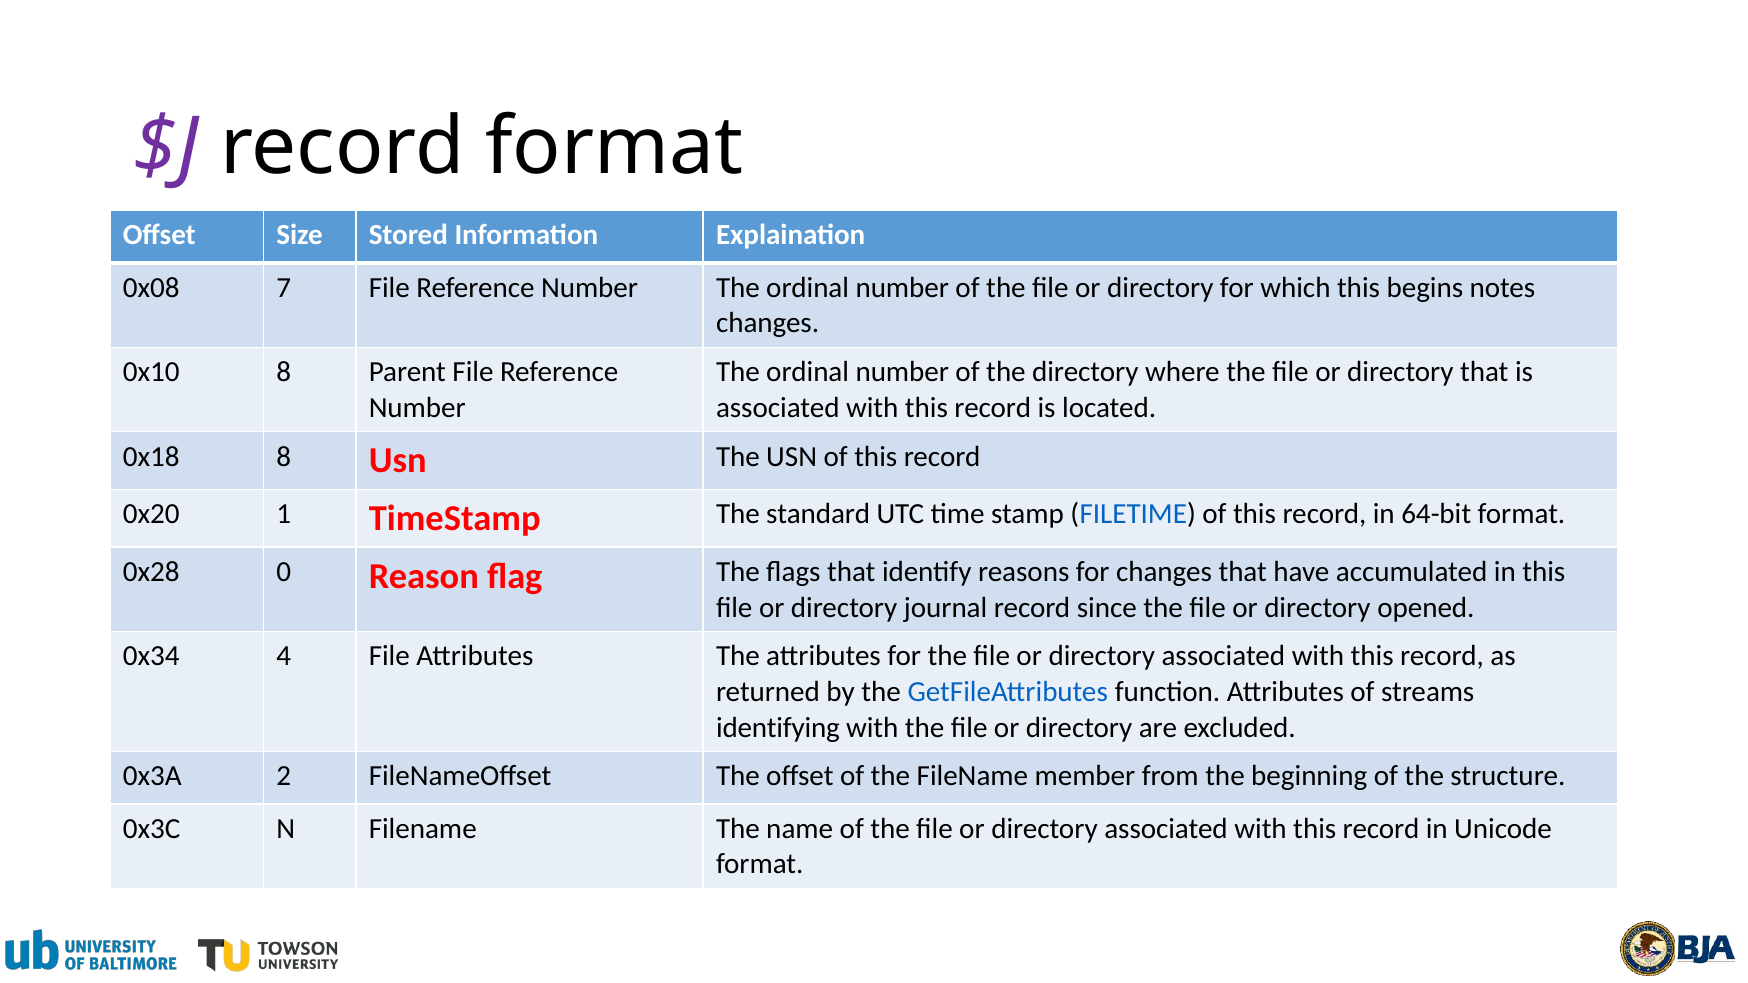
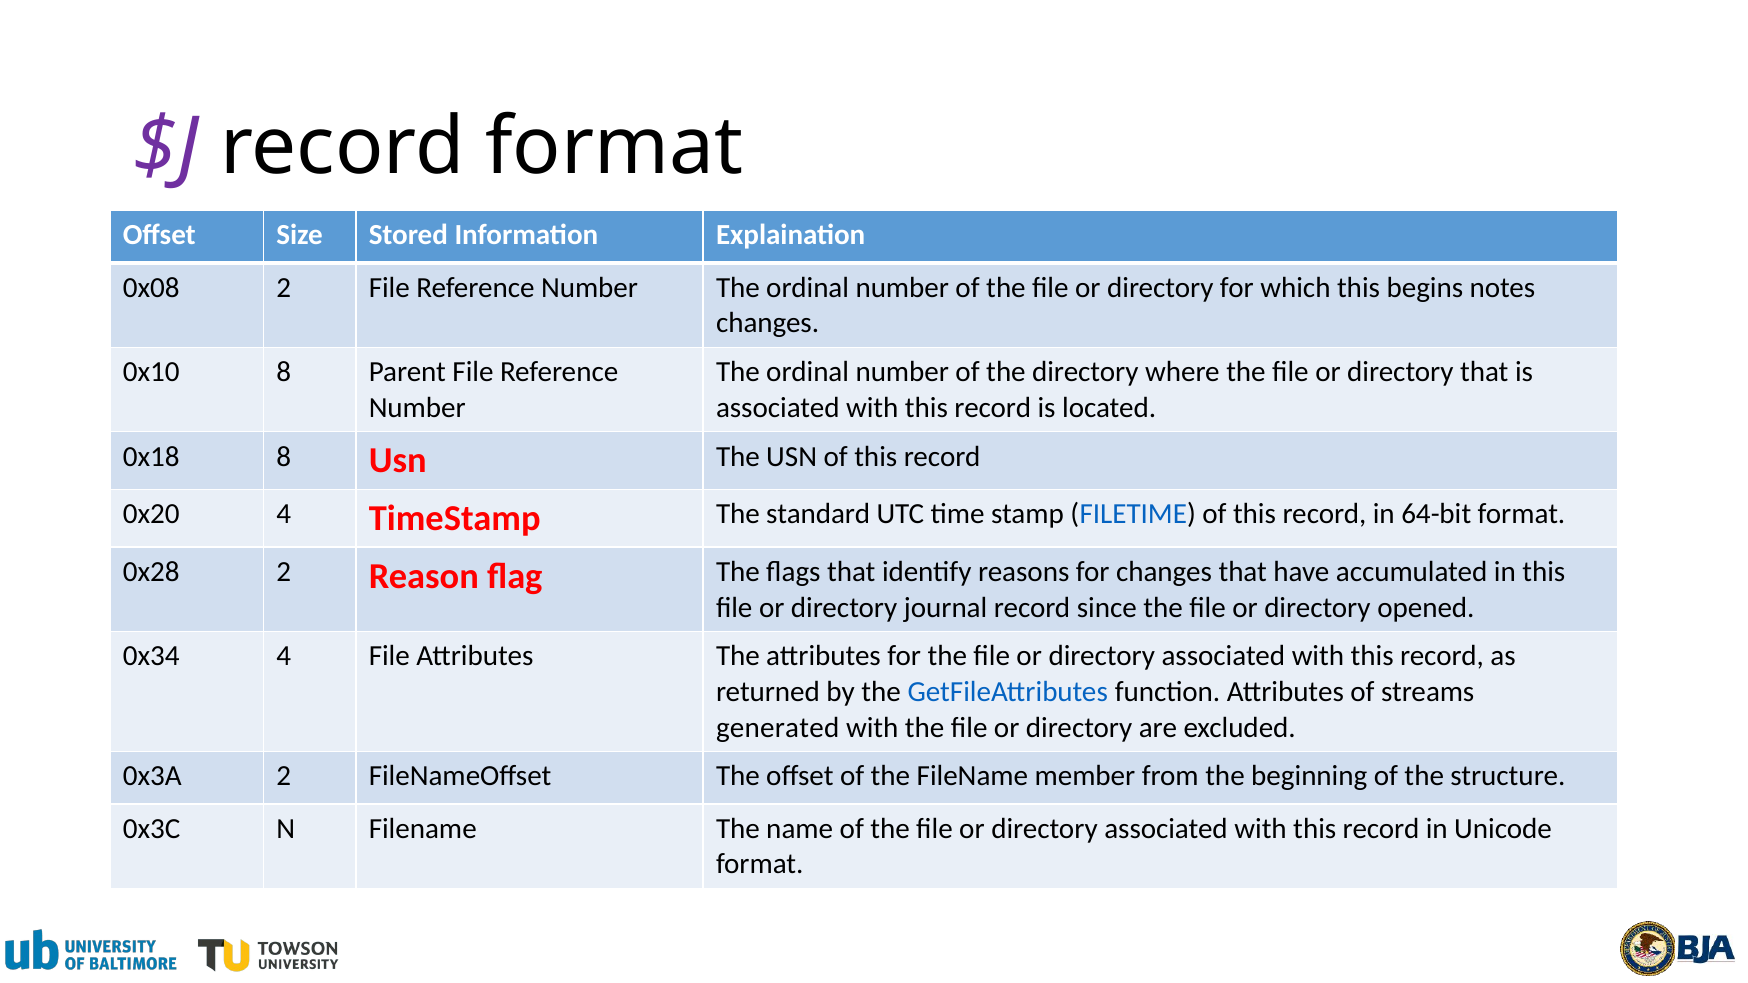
0x08 7: 7 -> 2
0x20 1: 1 -> 4
0x28 0: 0 -> 2
identifying: identifying -> generated
